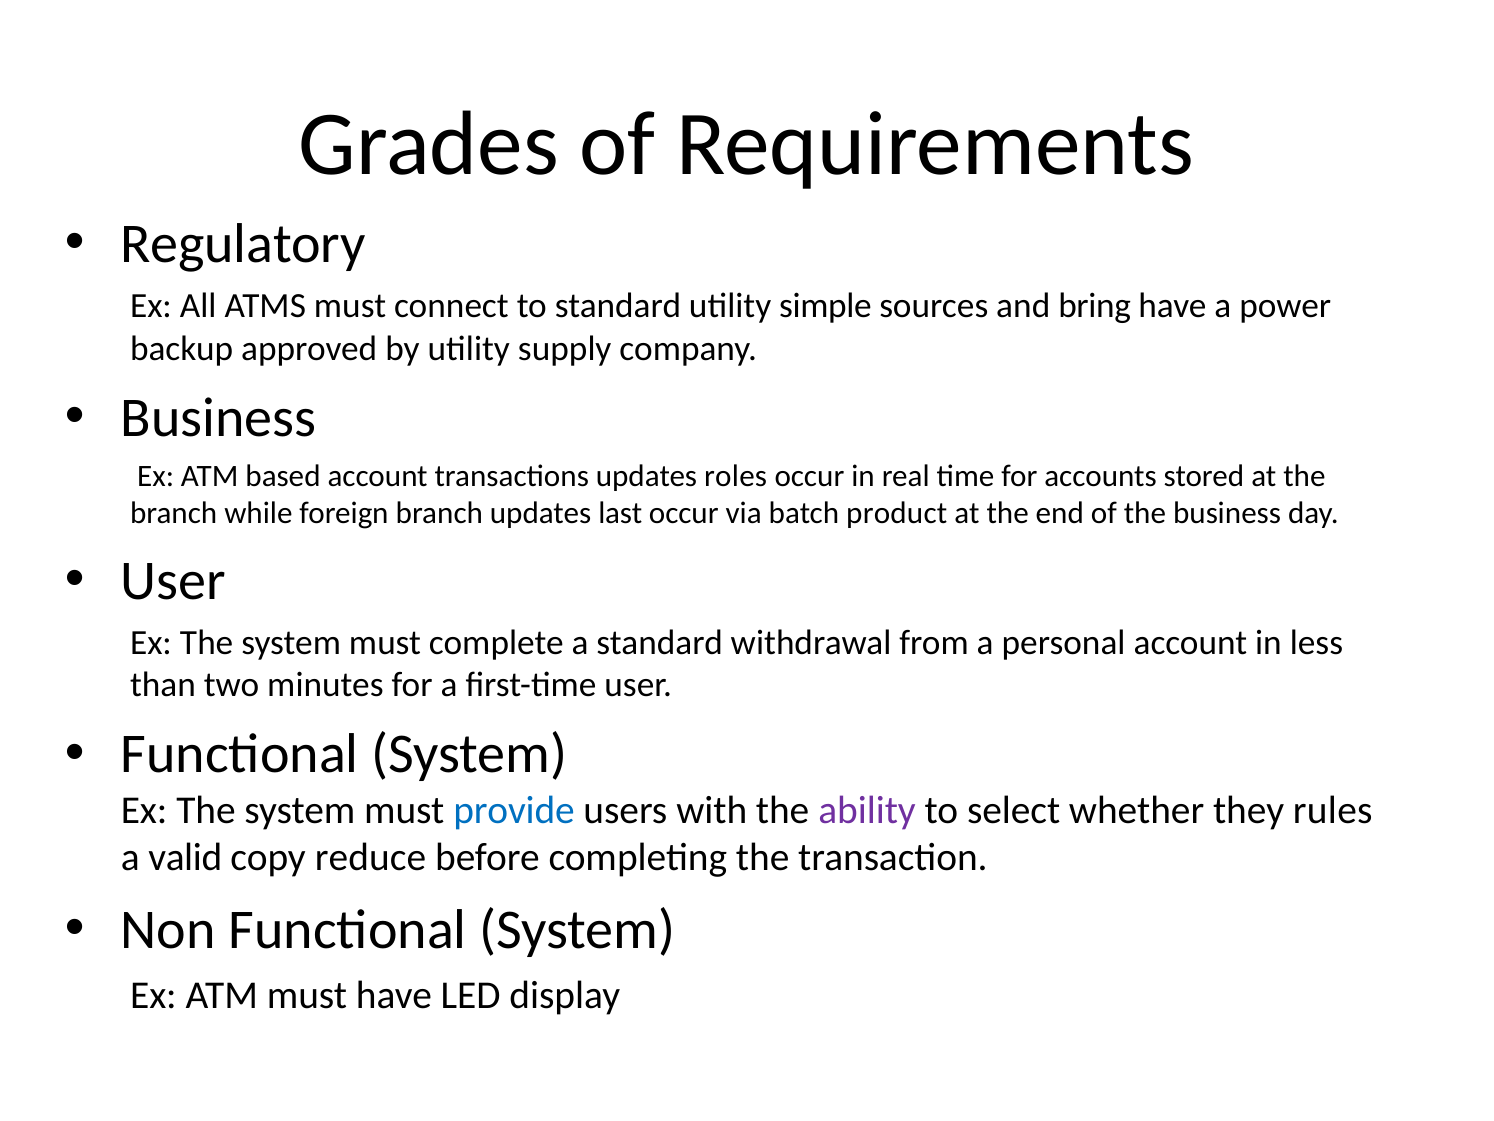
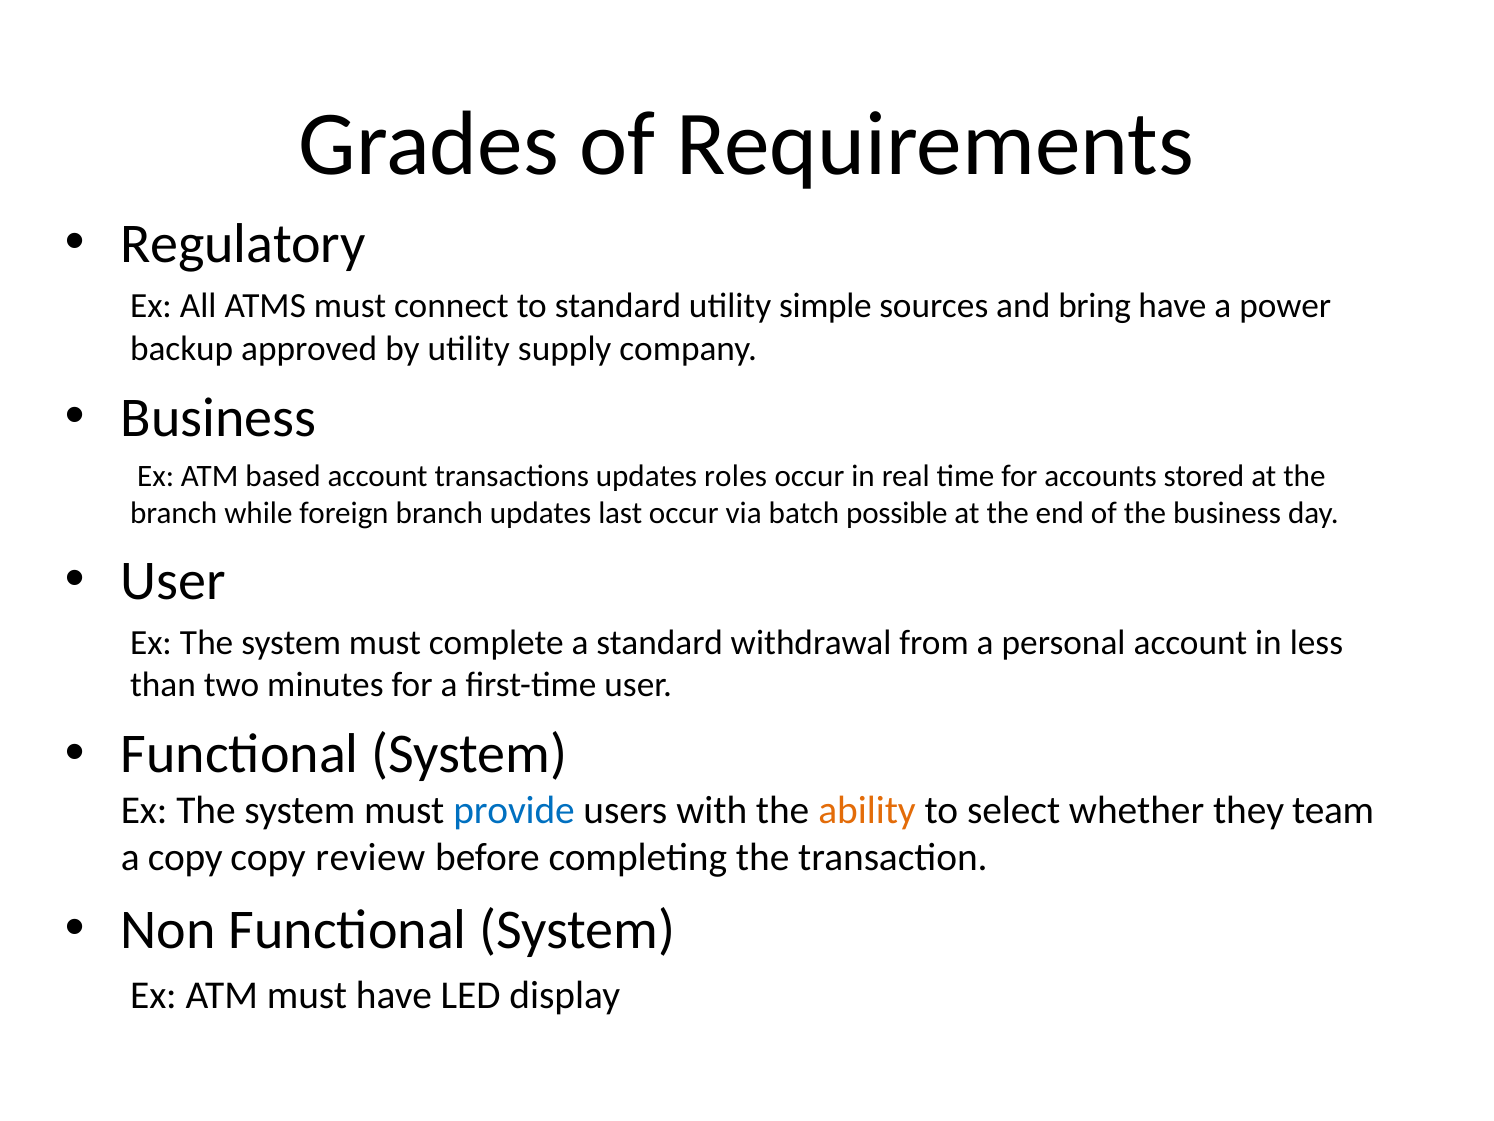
product: product -> possible
ability colour: purple -> orange
rules: rules -> team
a valid: valid -> copy
reduce: reduce -> review
